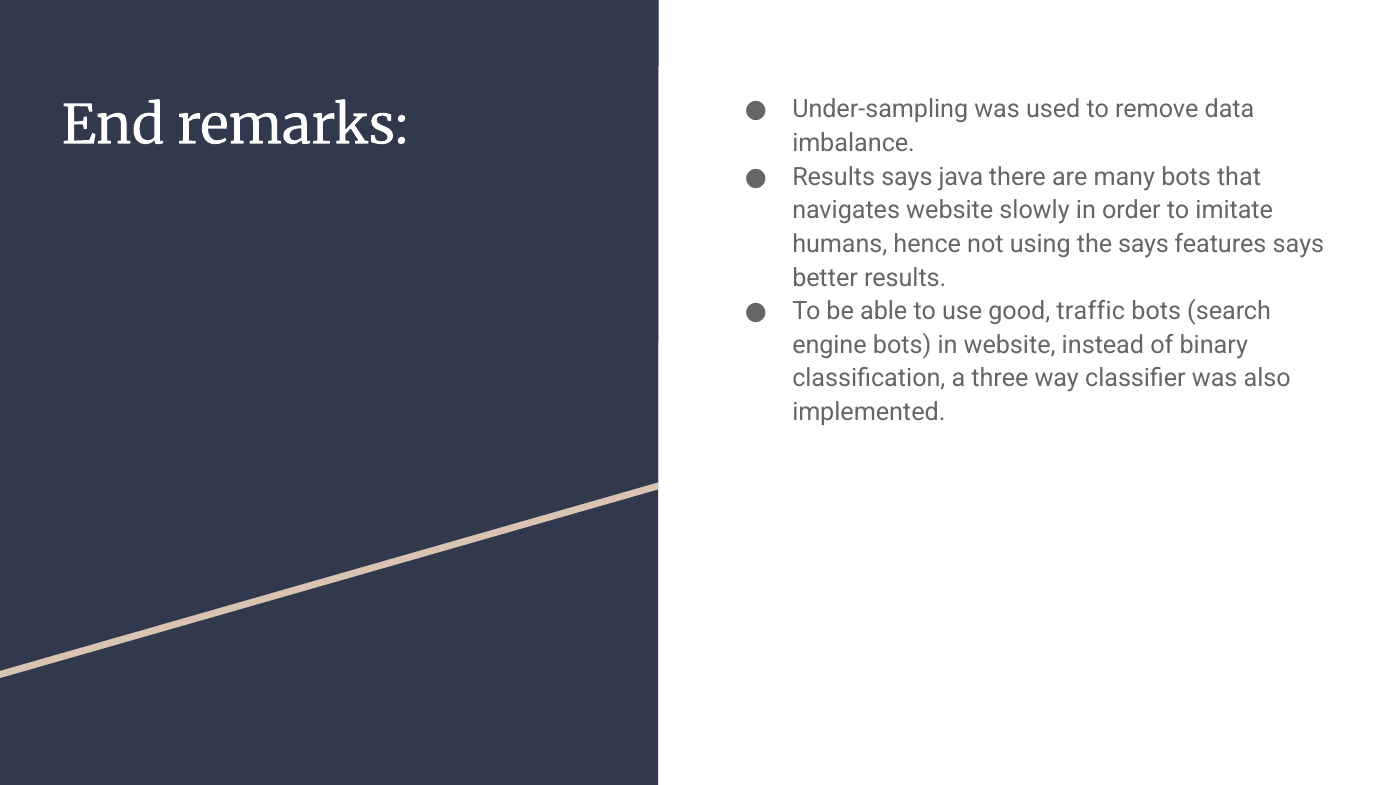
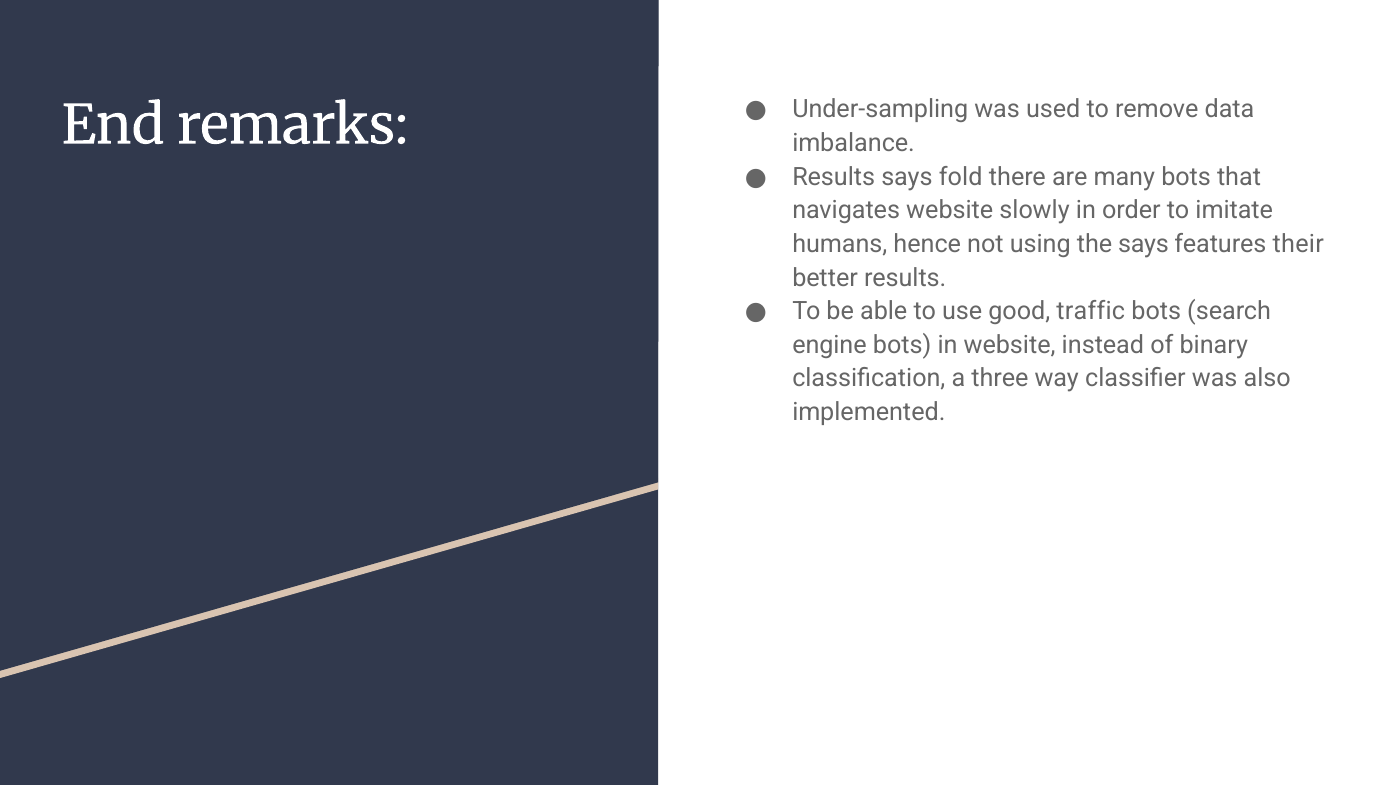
java: java -> fold
features says: says -> their
